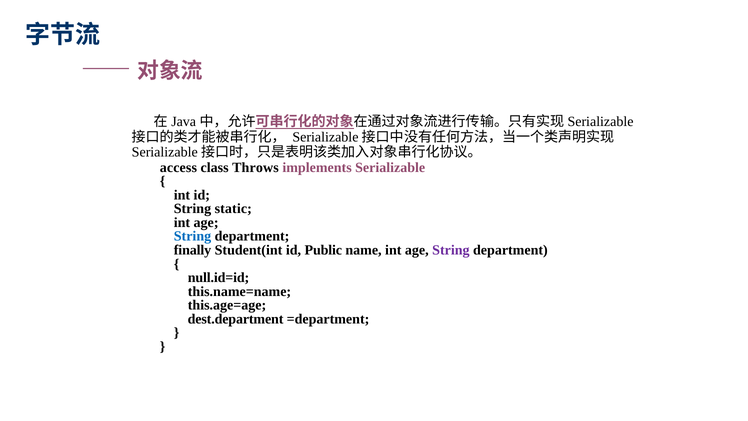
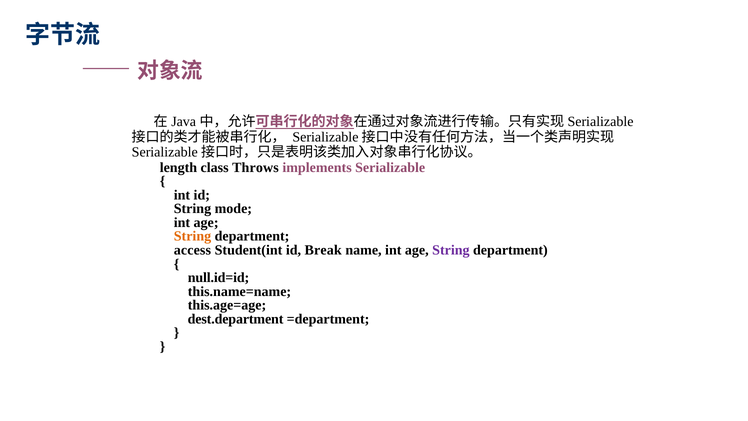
access: access -> length
static: static -> mode
String at (193, 236) colour: blue -> orange
finally: finally -> access
Public: Public -> Break
